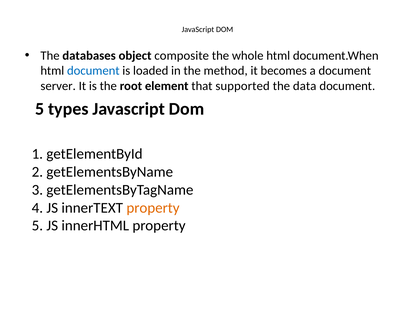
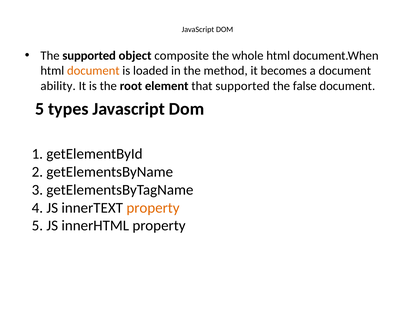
The databases: databases -> supported
document at (93, 71) colour: blue -> orange
server: server -> ability
data: data -> false
